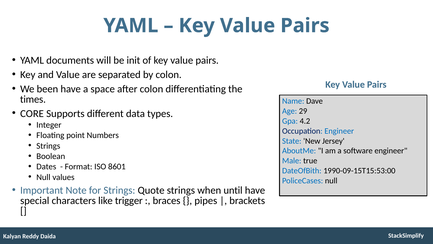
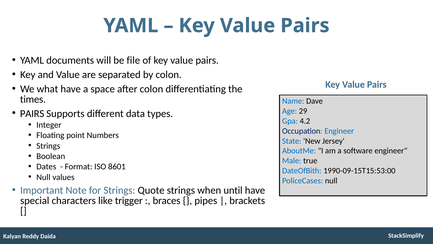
init: init -> file
been: been -> what
CORE at (32, 113): CORE -> PAIRS
